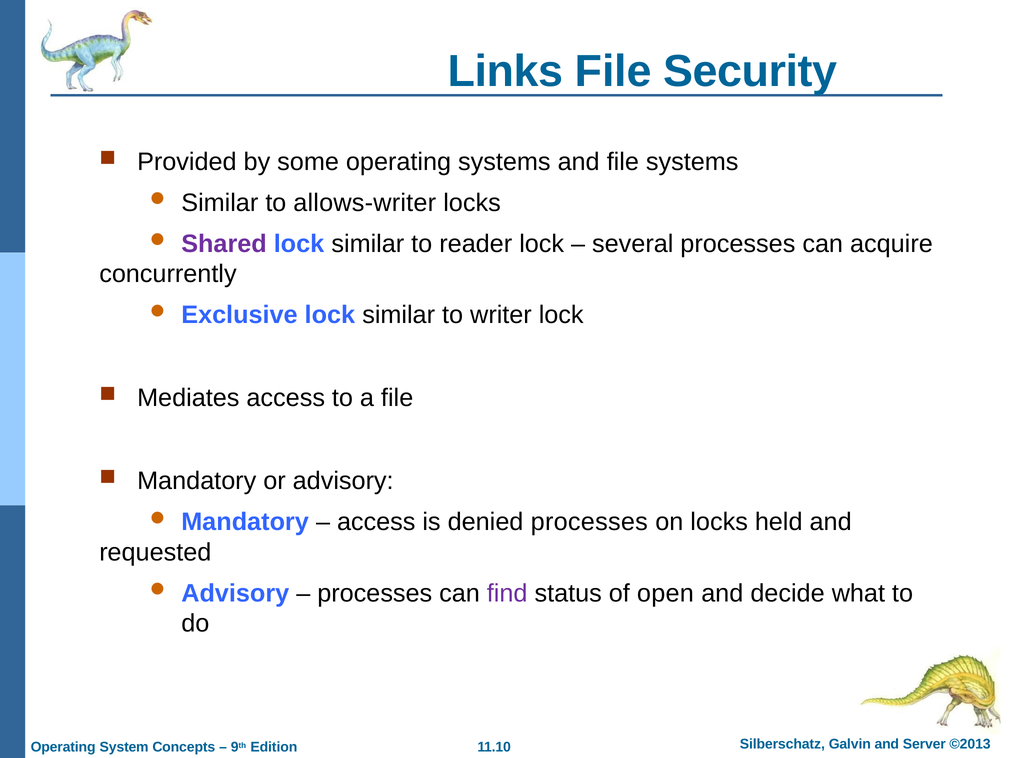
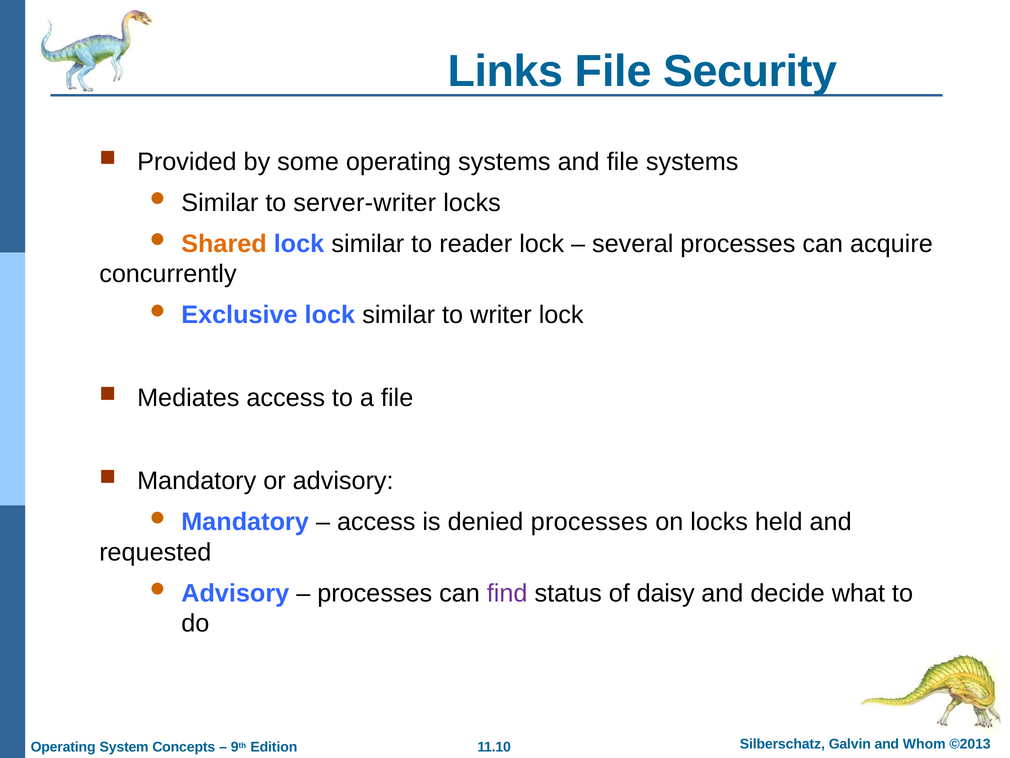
allows-writer: allows-writer -> server-writer
Shared colour: purple -> orange
open: open -> daisy
Server: Server -> Whom
